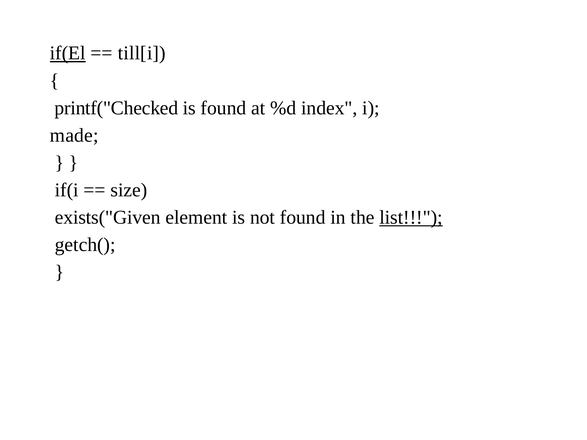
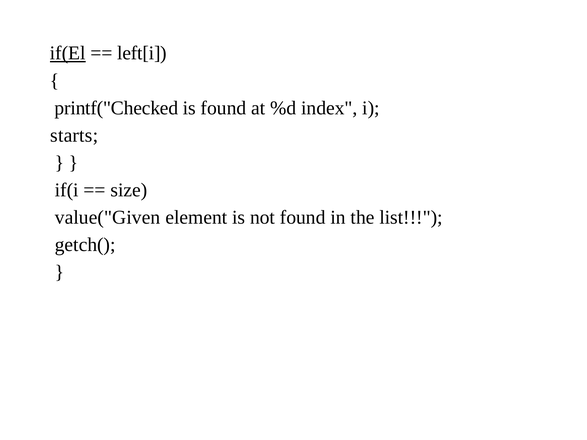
till[i: till[i -> left[i
made: made -> starts
exists("Given: exists("Given -> value("Given
list underline: present -> none
